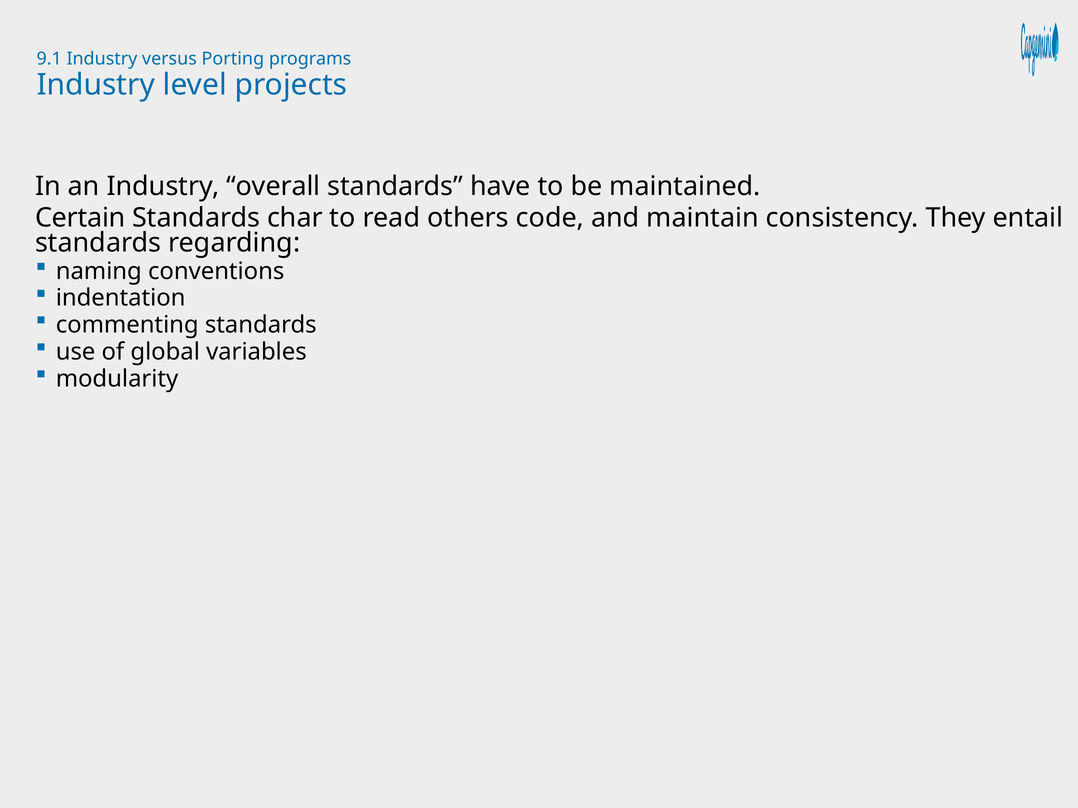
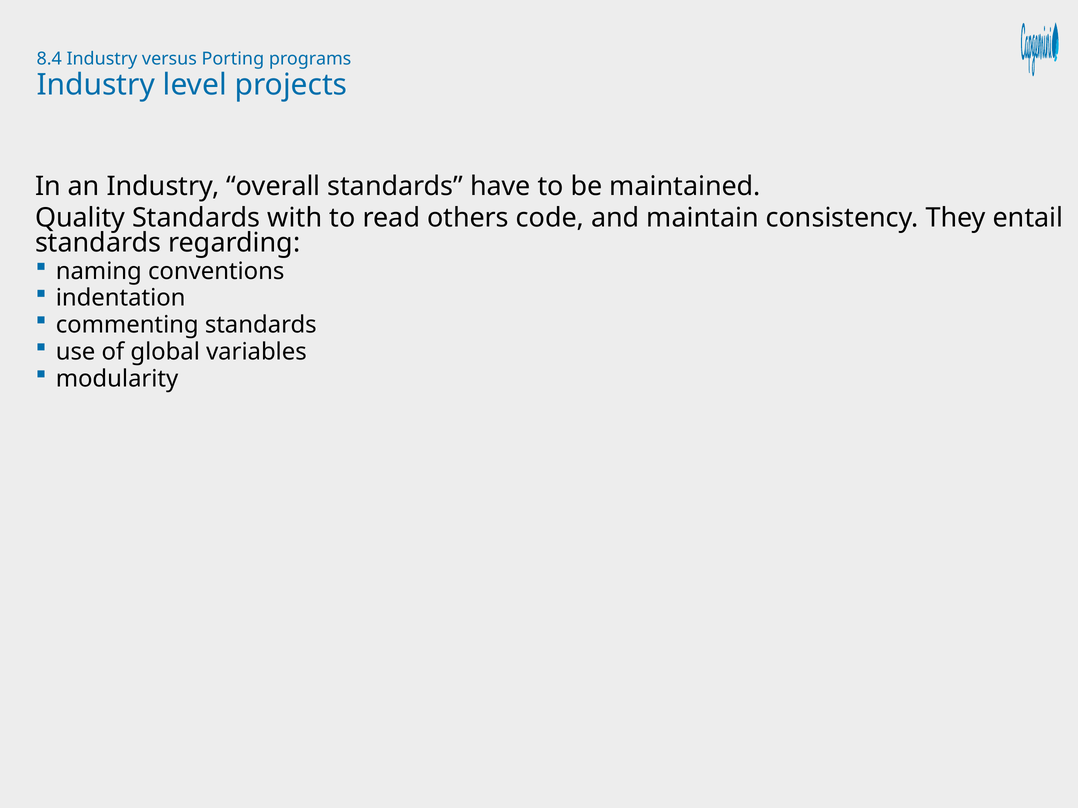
9.1: 9.1 -> 8.4
Certain: Certain -> Quality
char: char -> with
